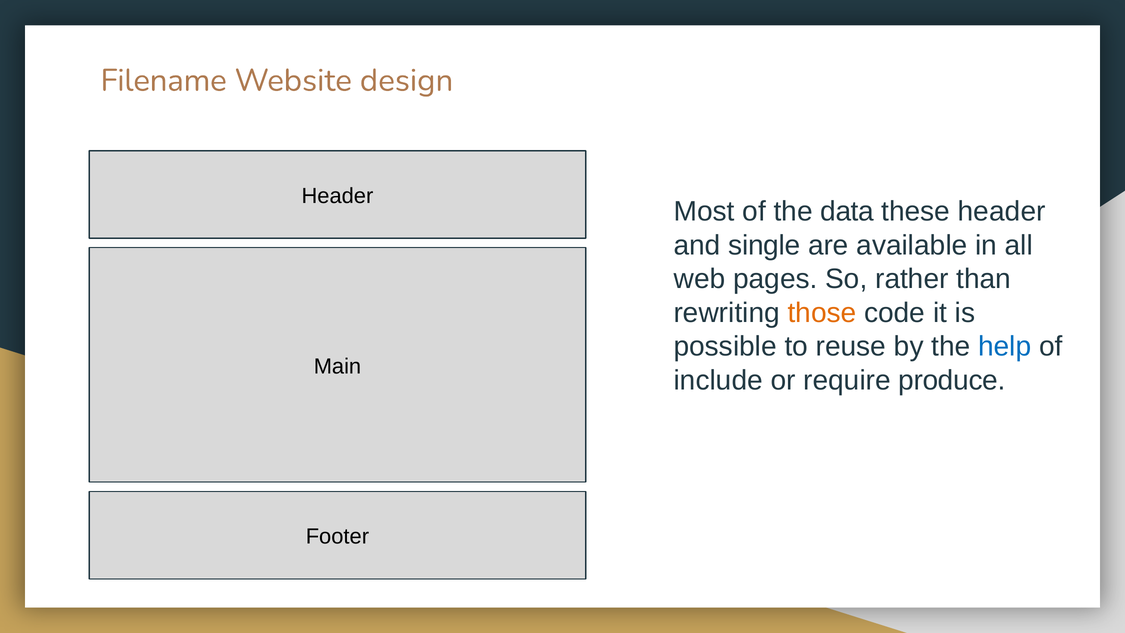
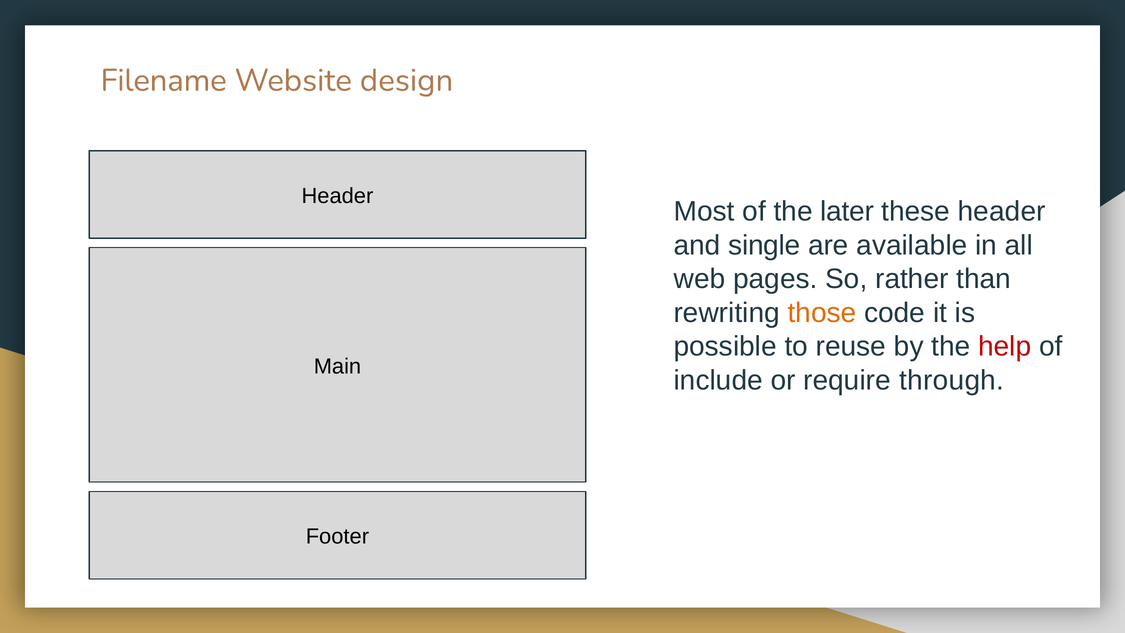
data: data -> later
help colour: blue -> red
produce: produce -> through
